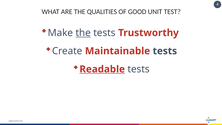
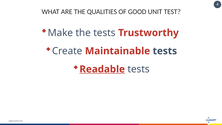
the at (83, 33) underline: present -> none
